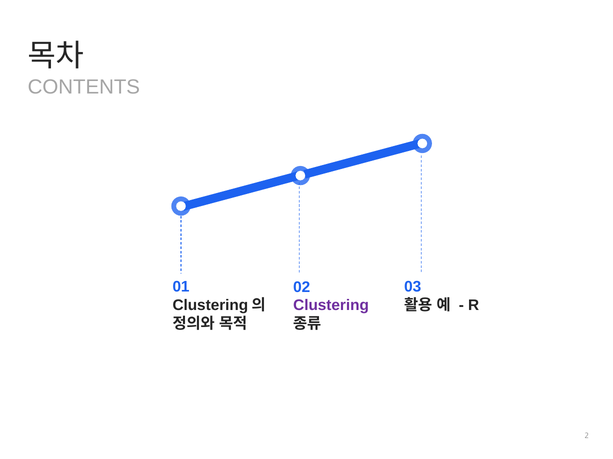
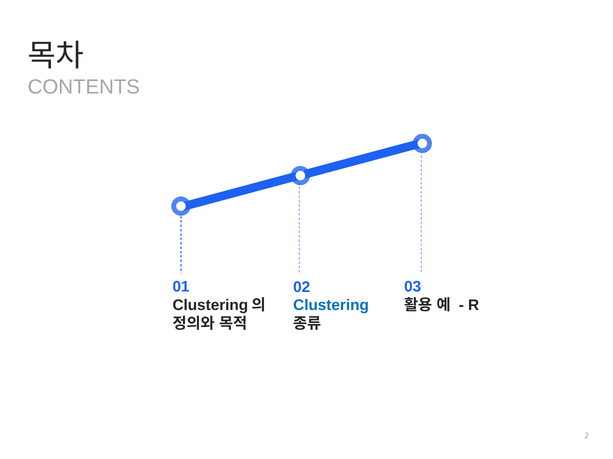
Clustering colour: purple -> blue
